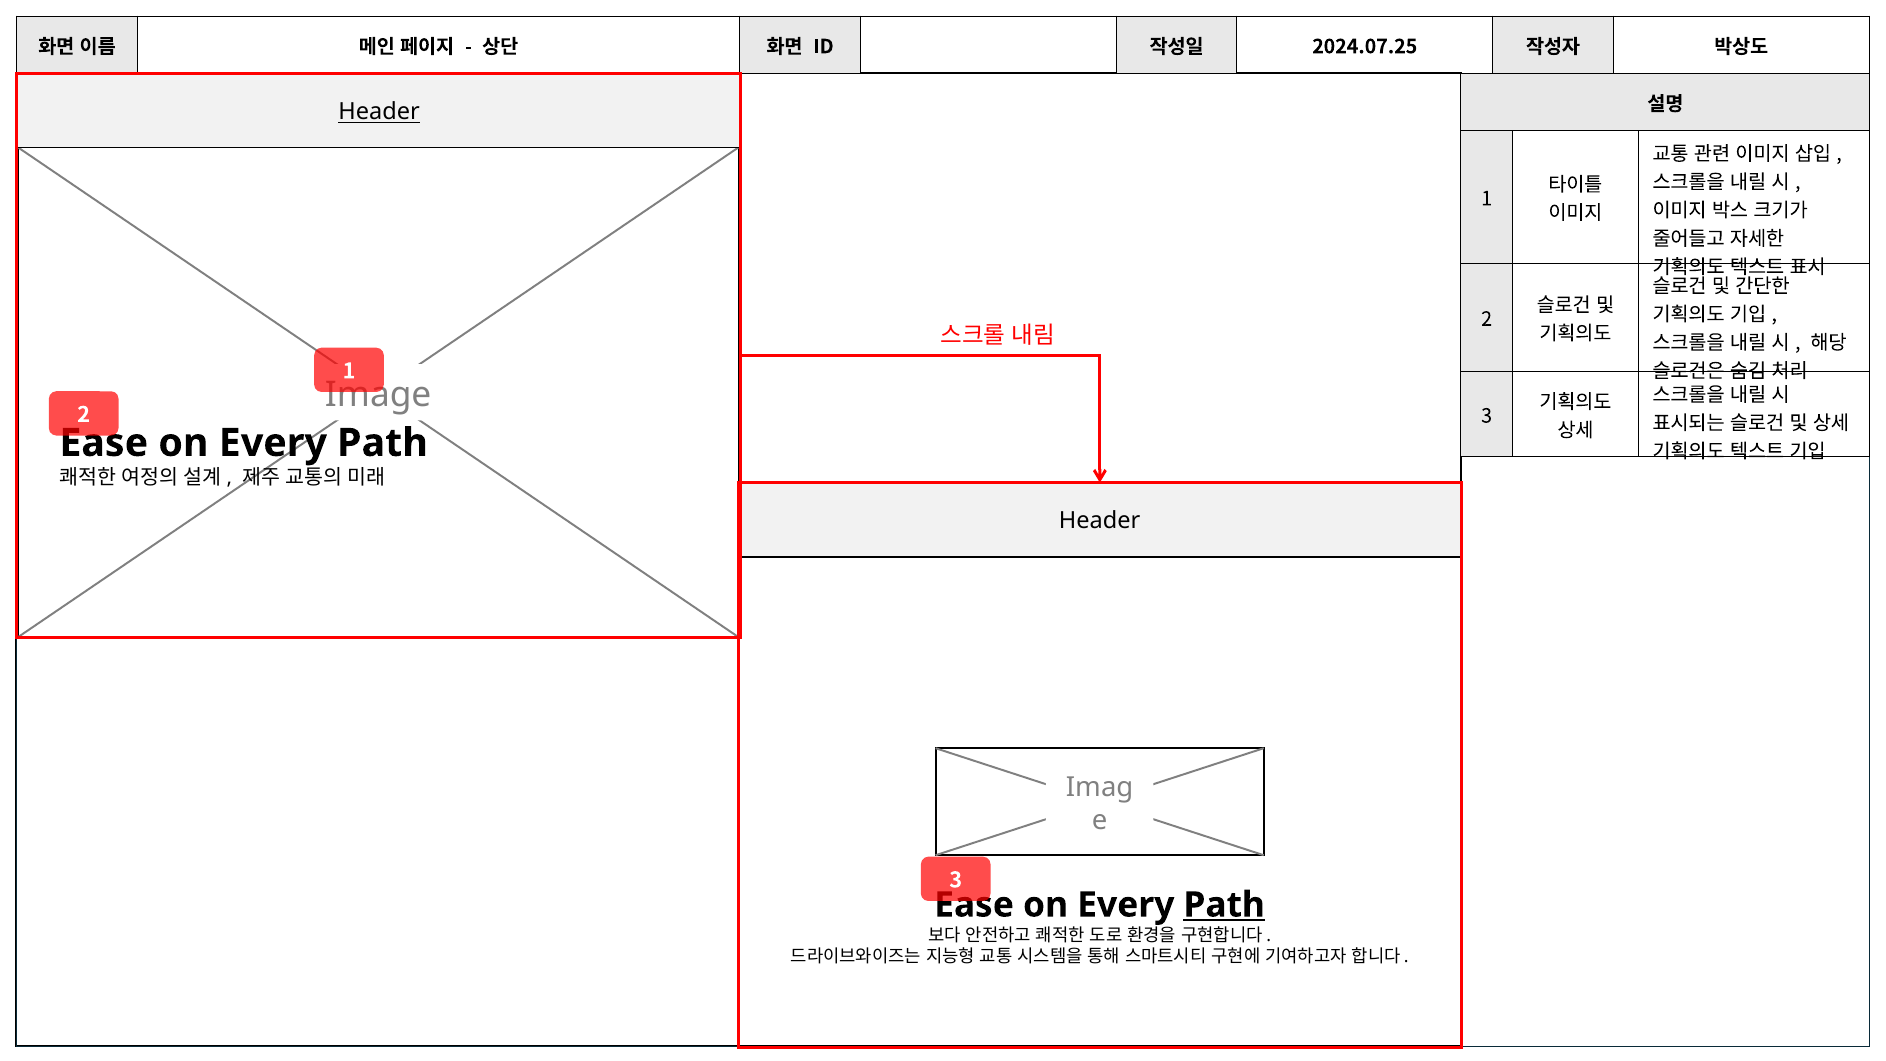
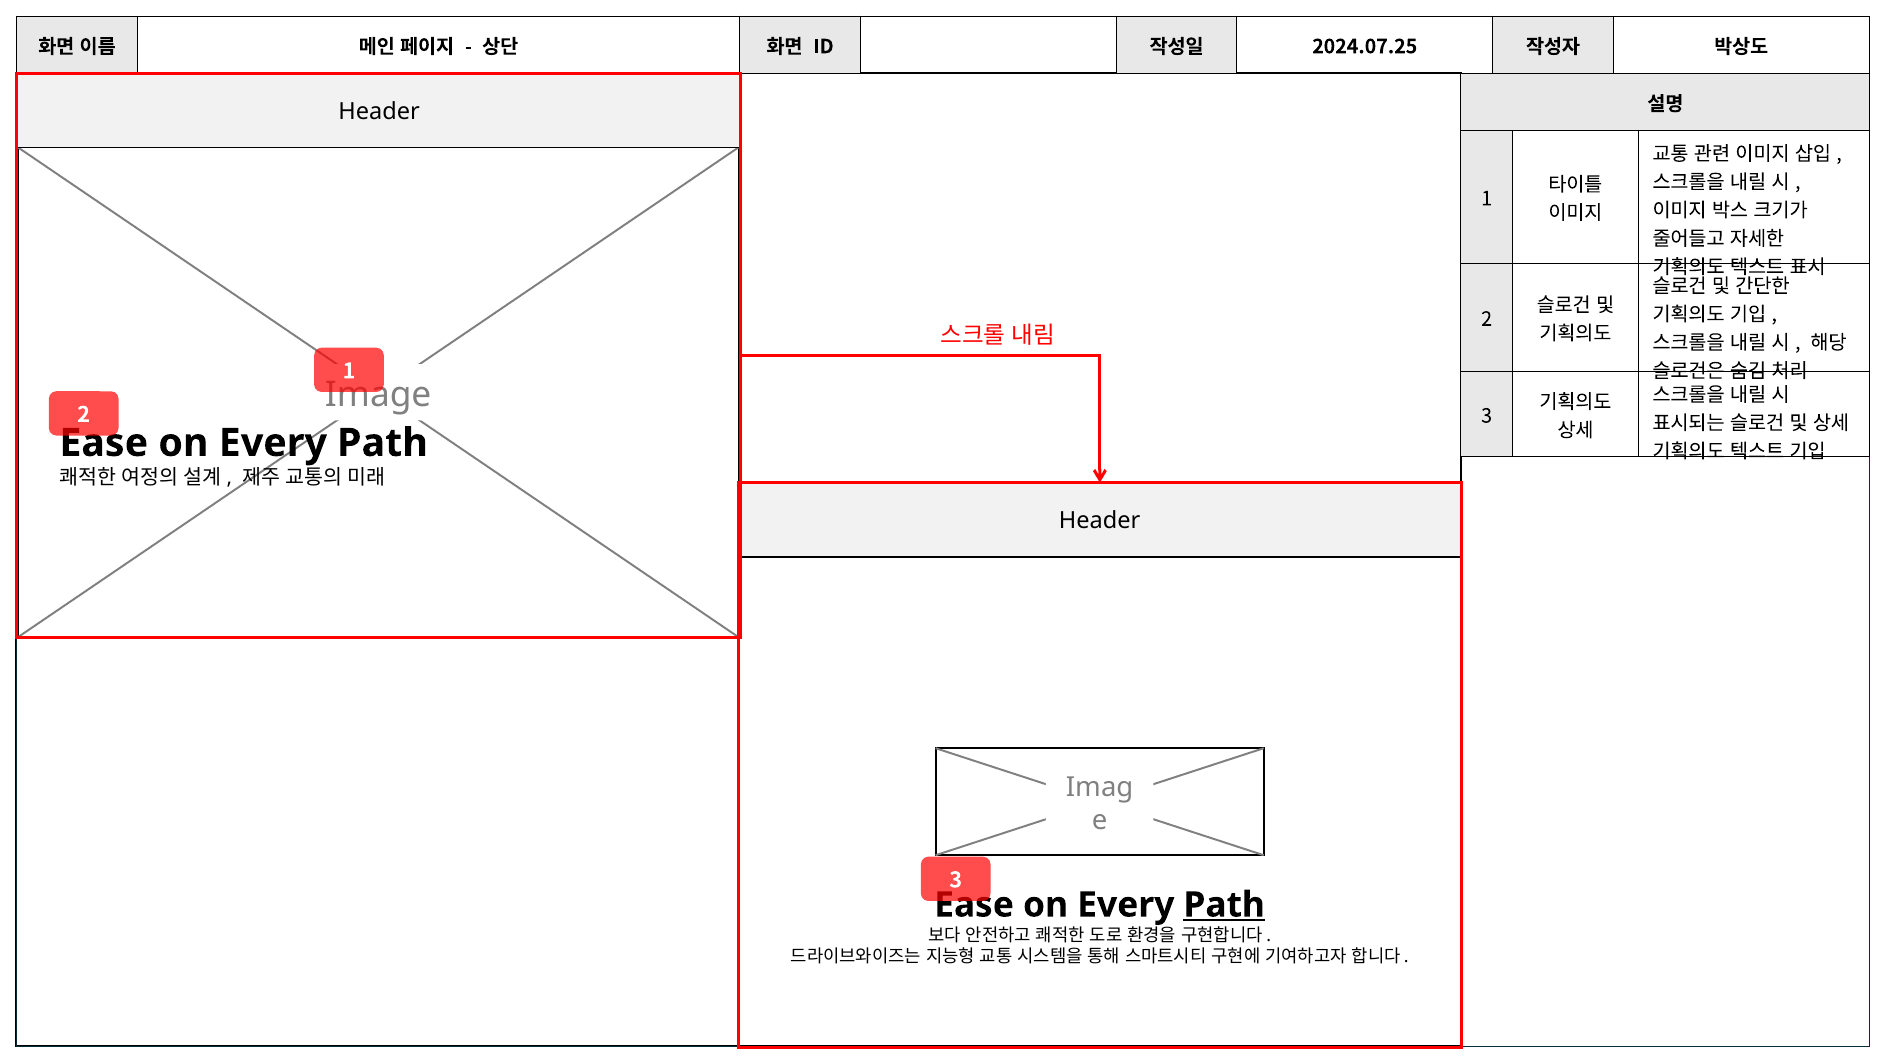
Header at (379, 112) underline: present -> none
